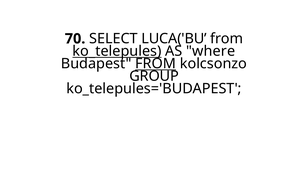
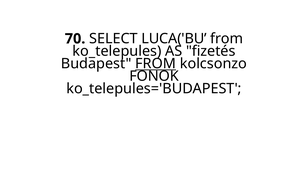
ko_telepules underline: present -> none
where: where -> fizetés
GROUP: GROUP -> FONOK
